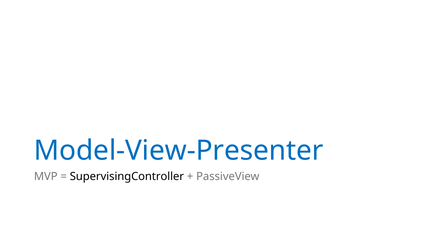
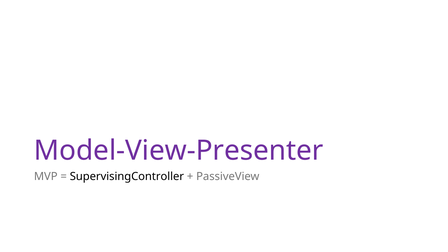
Model-View-Presenter colour: blue -> purple
